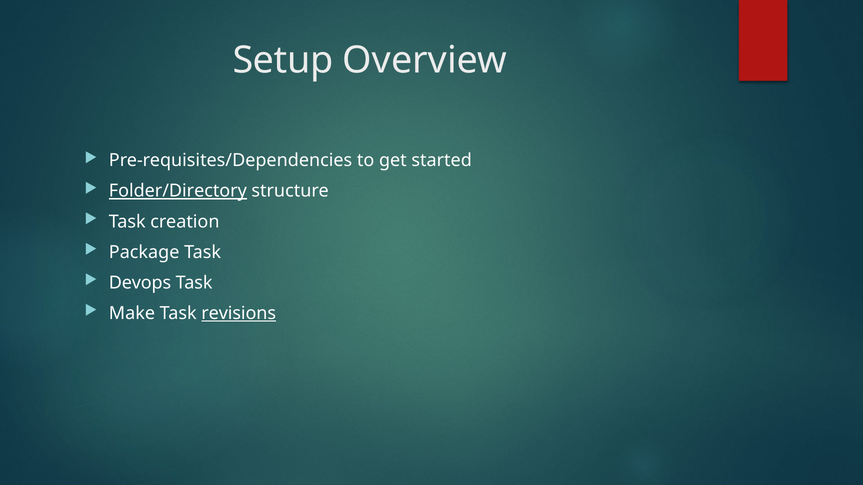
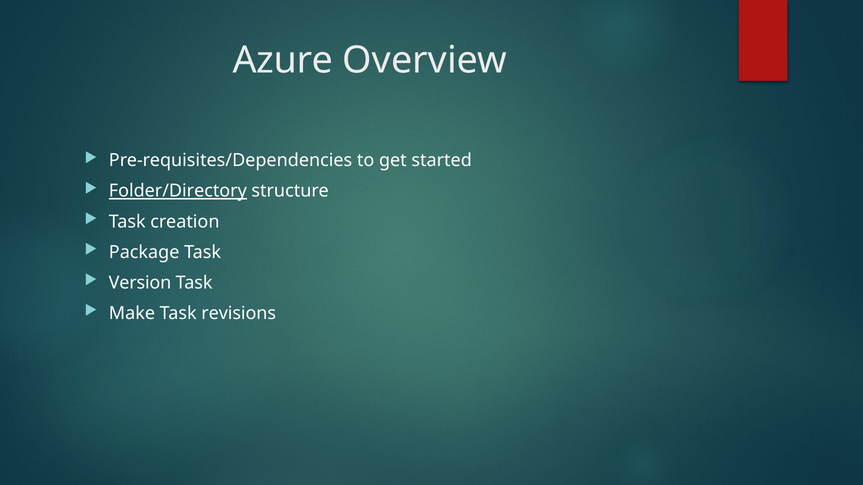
Setup: Setup -> Azure
Devops: Devops -> Version
revisions underline: present -> none
